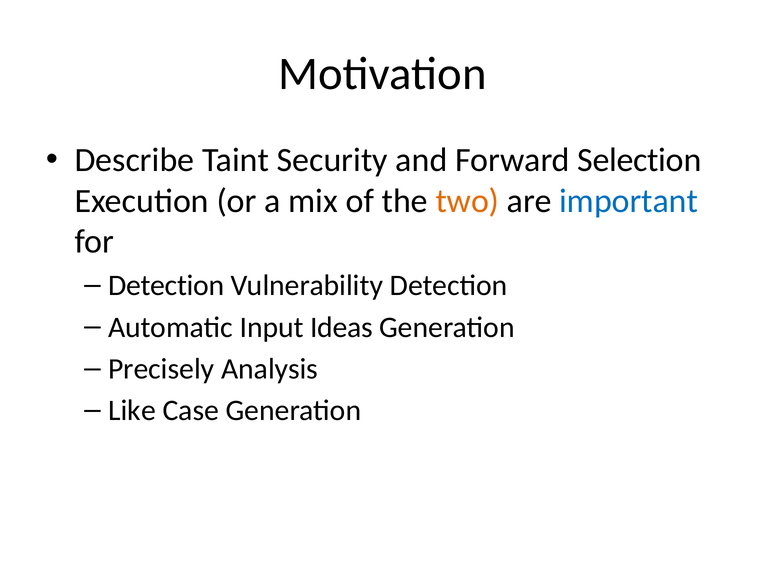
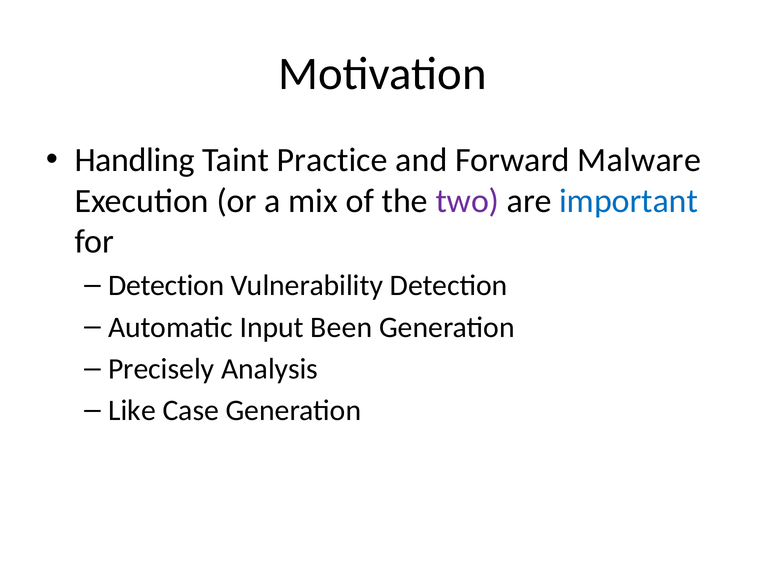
Describe: Describe -> Handling
Security: Security -> Practice
Selection: Selection -> Malware
two colour: orange -> purple
Ideas: Ideas -> Been
